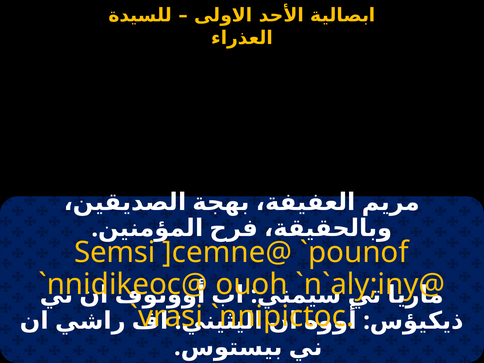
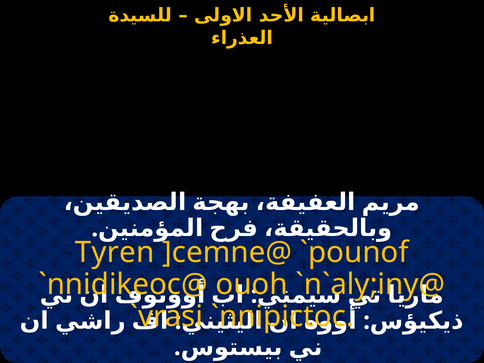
Semsi: Semsi -> Tyren
